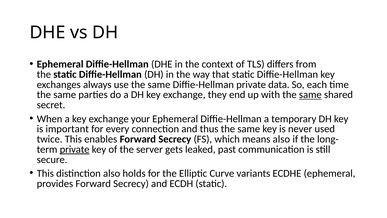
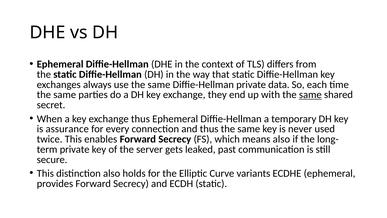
exchange your: your -> thus
important: important -> assurance
private at (75, 149) underline: present -> none
